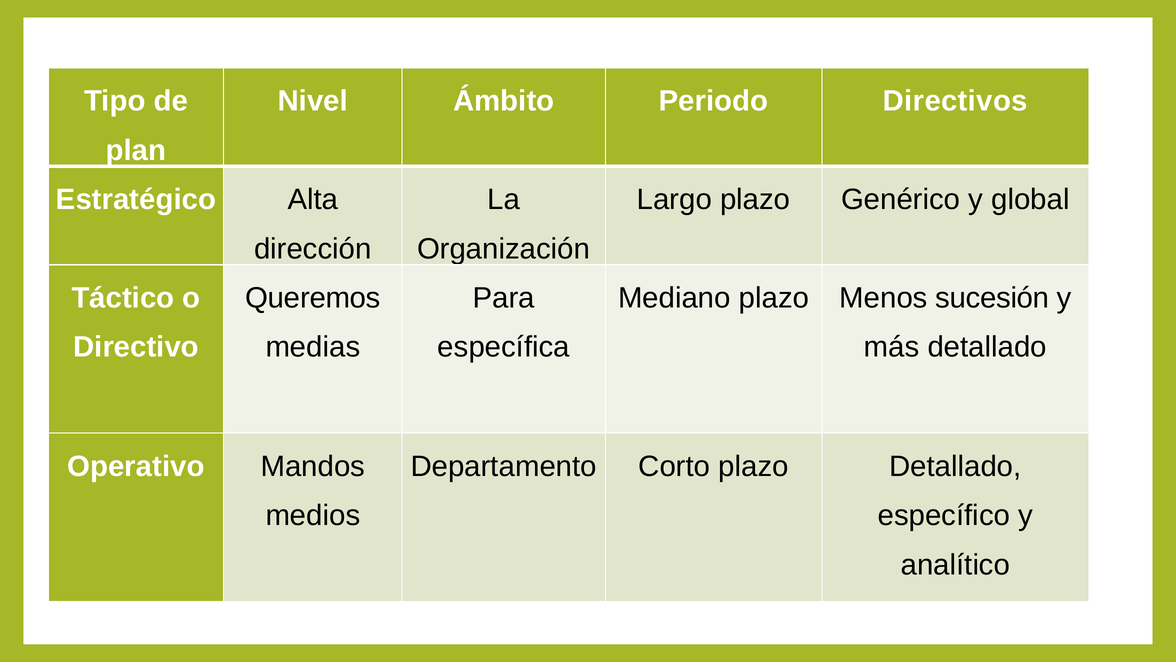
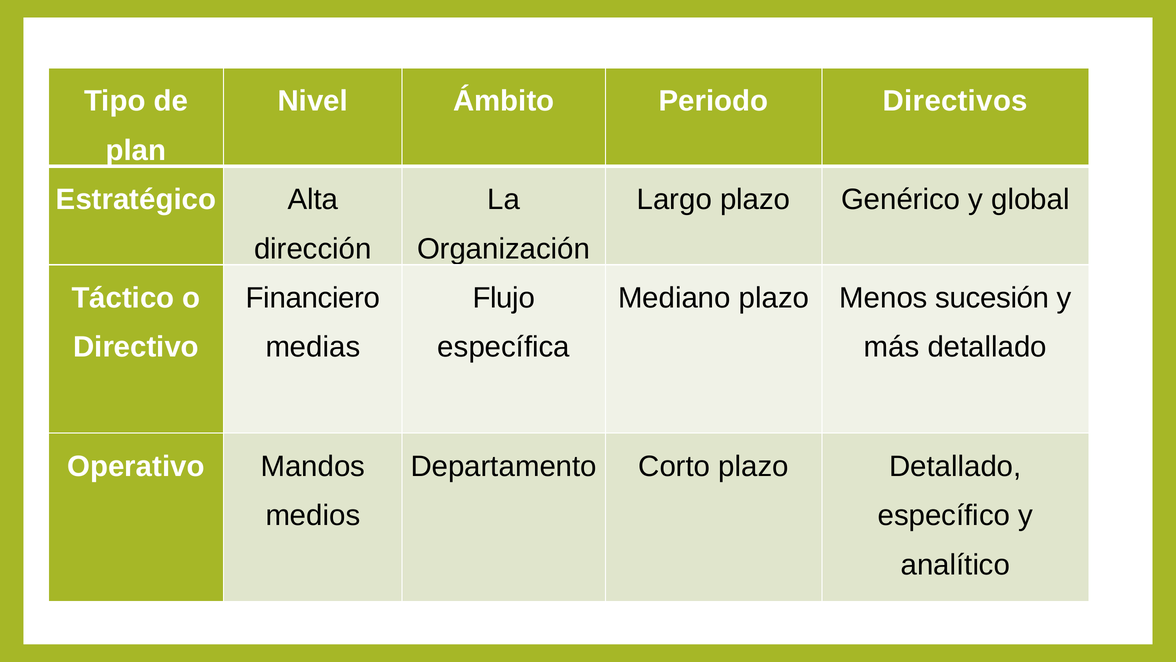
Queremos: Queremos -> Financiero
Para: Para -> Flujo
